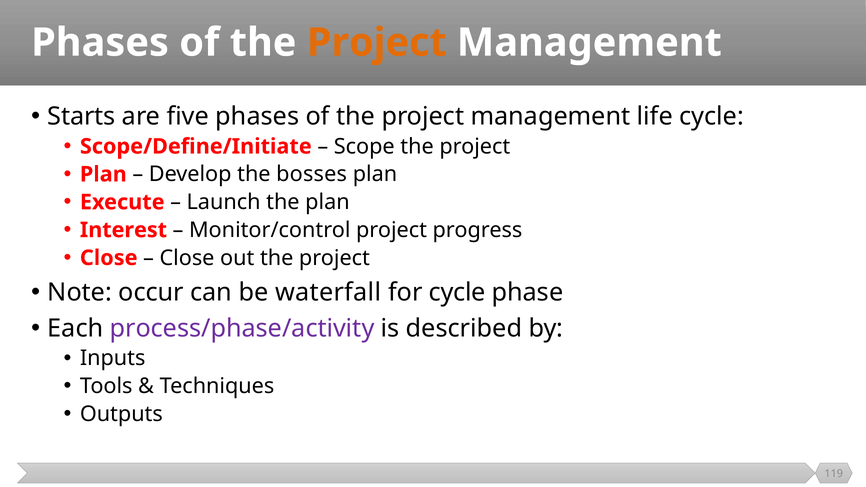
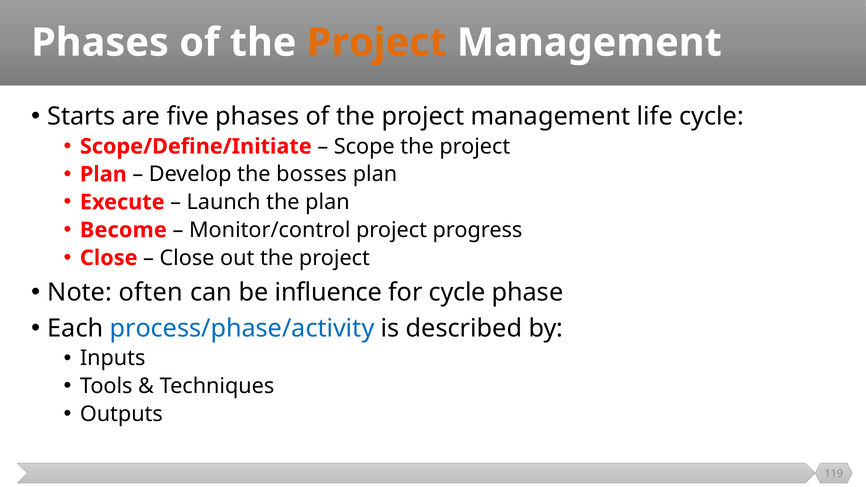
Interest: Interest -> Become
occur: occur -> often
waterfall: waterfall -> influence
process/phase/activity colour: purple -> blue
